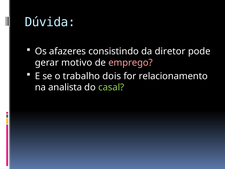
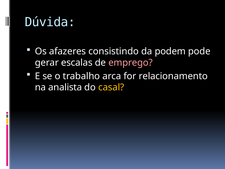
diretor: diretor -> podem
motivo: motivo -> escalas
dois: dois -> arca
casal colour: light green -> yellow
